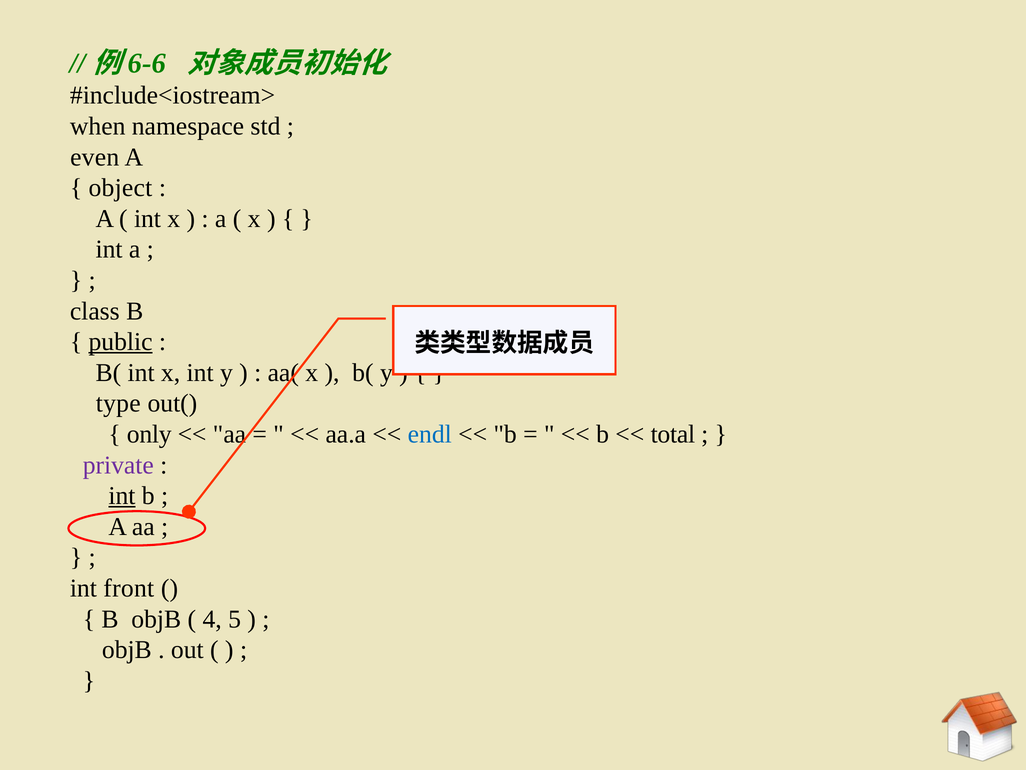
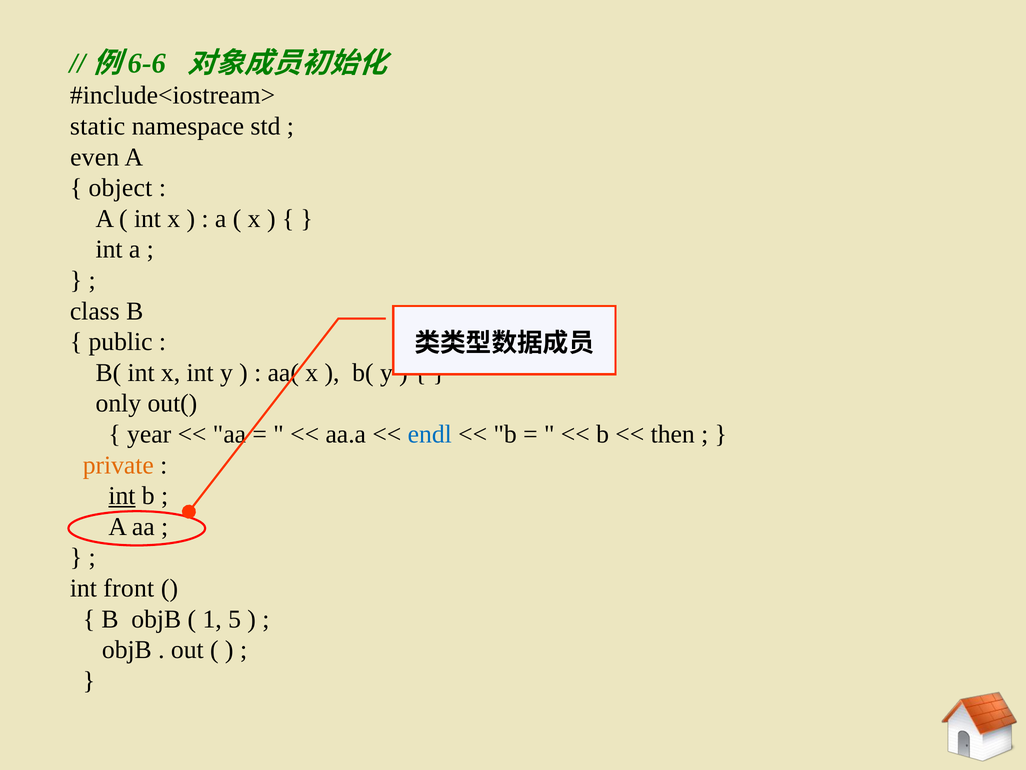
when: when -> static
public underline: present -> none
type: type -> only
only: only -> year
total: total -> then
private colour: purple -> orange
4: 4 -> 1
